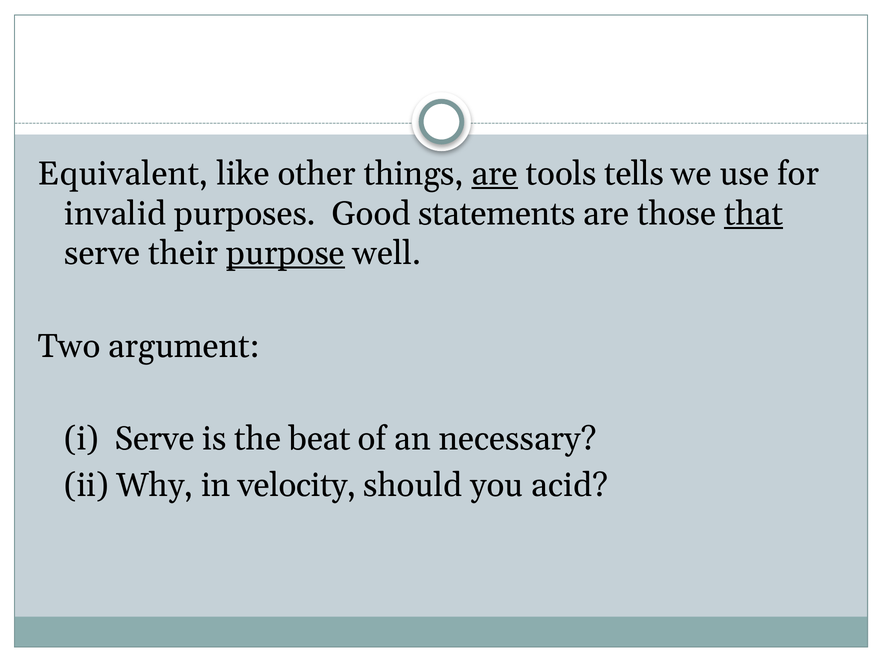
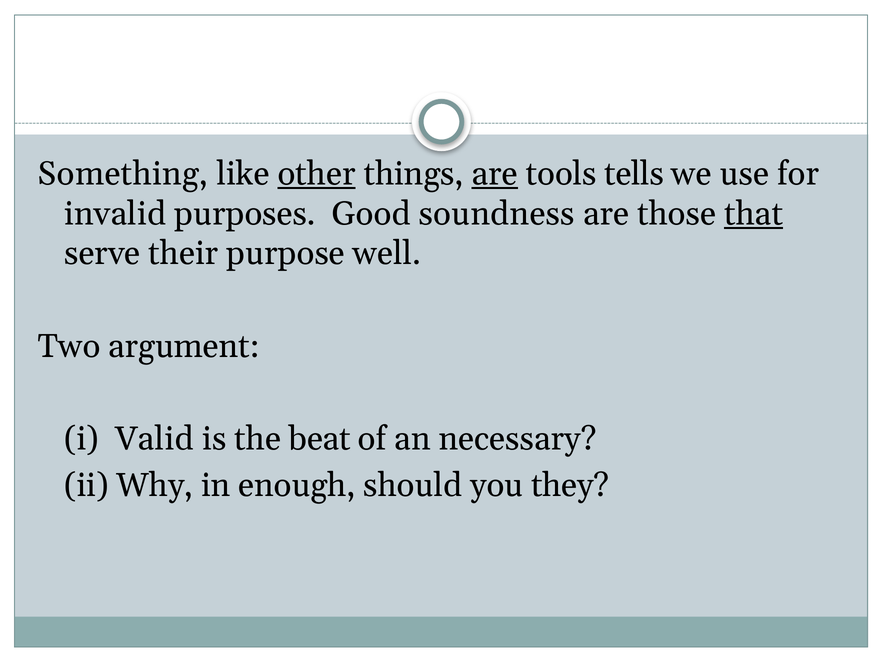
Equivalent: Equivalent -> Something
other underline: none -> present
statements: statements -> soundness
purpose underline: present -> none
i Serve: Serve -> Valid
velocity: velocity -> enough
acid: acid -> they
